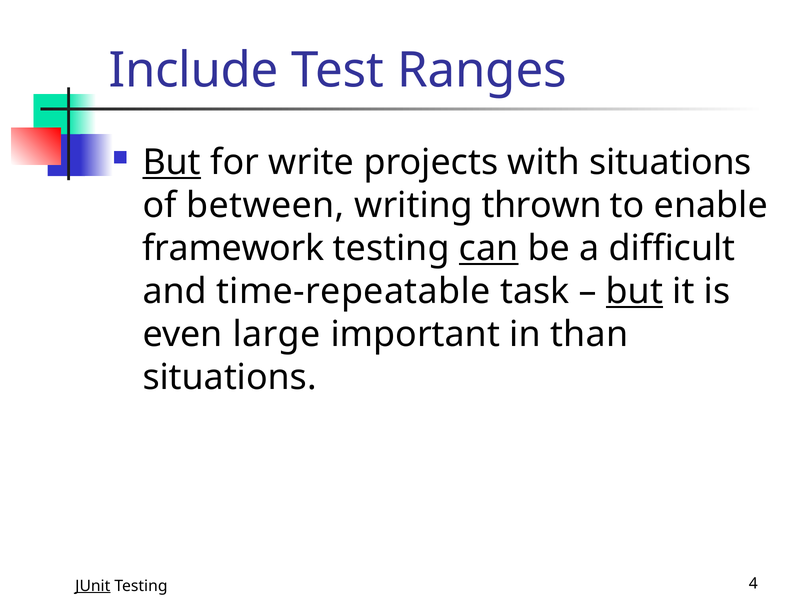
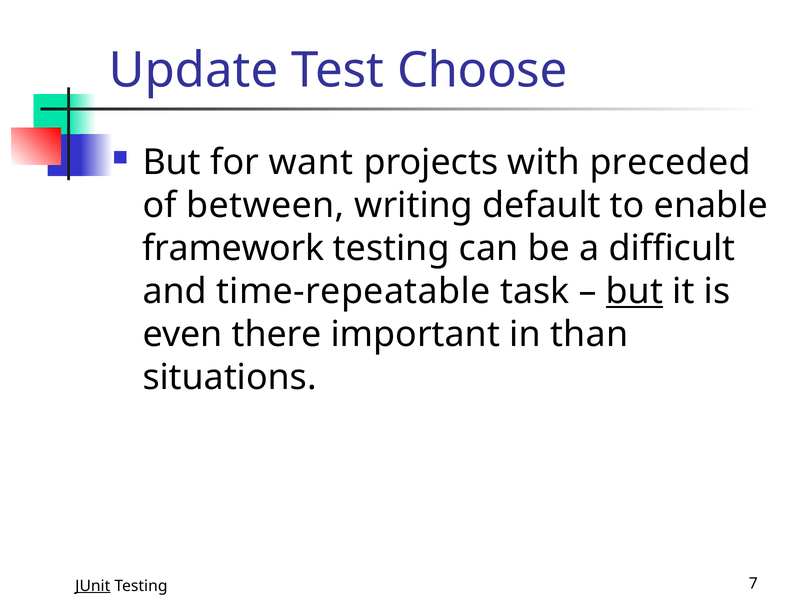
Include: Include -> Update
Ranges: Ranges -> Choose
But at (172, 162) underline: present -> none
write: write -> want
with situations: situations -> preceded
thrown: thrown -> default
can underline: present -> none
large: large -> there
4: 4 -> 7
